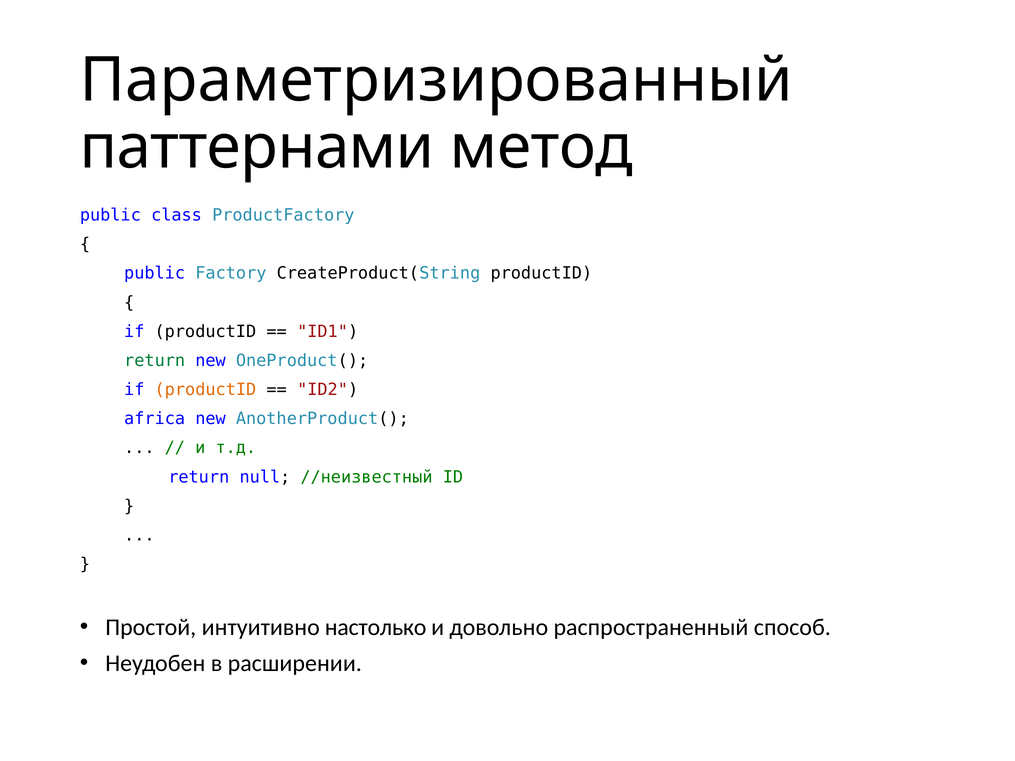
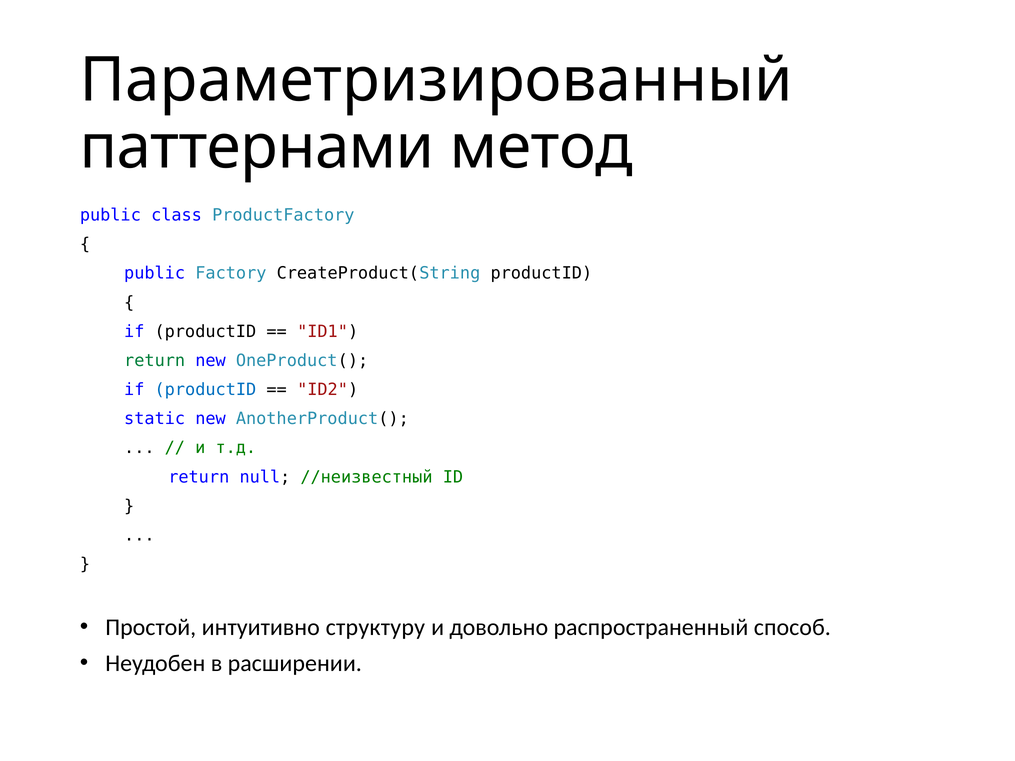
productID at (205, 390) colour: orange -> blue
africa: africa -> static
настолько: настолько -> структуру
